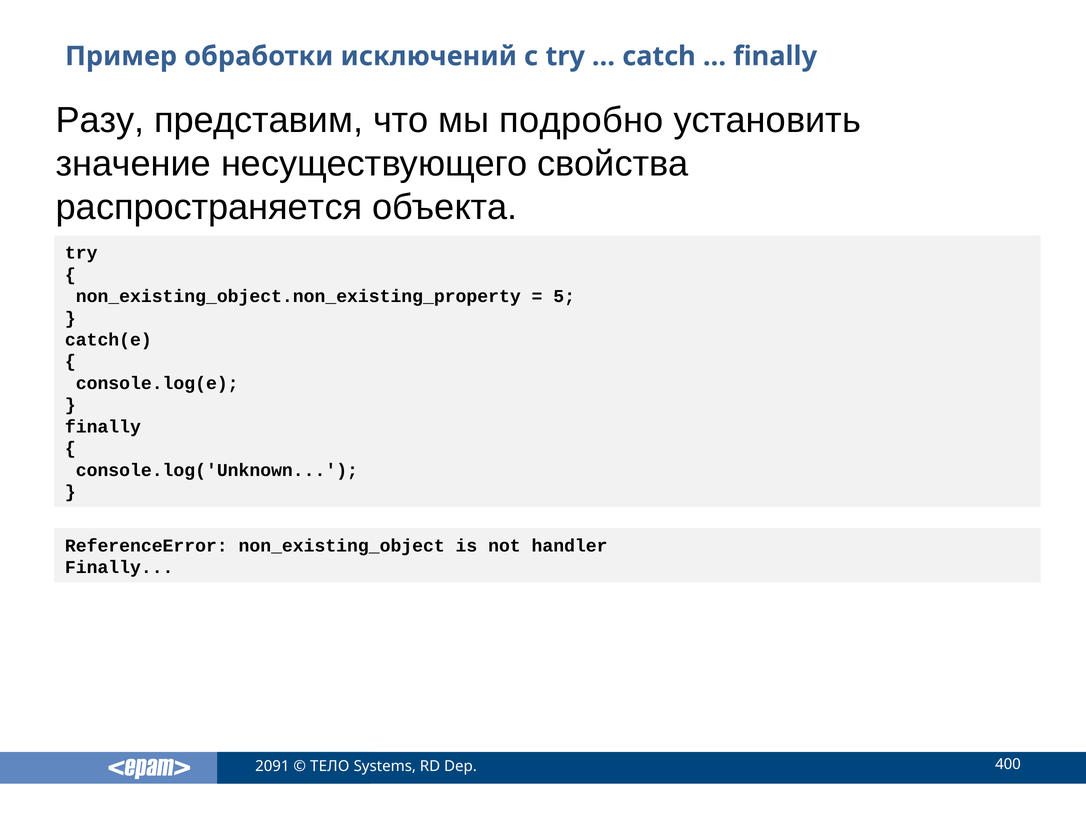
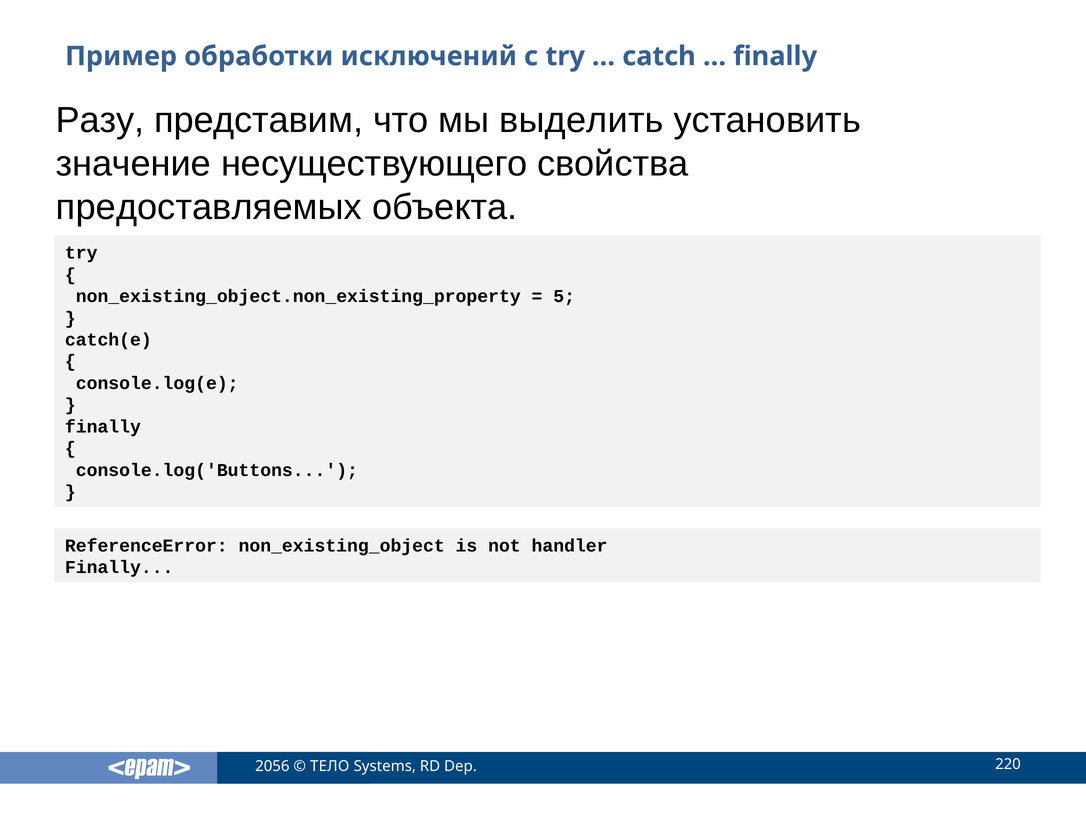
подробно: подробно -> выделить
распространяется: распространяется -> предоставляемых
console.log('Unknown: console.log('Unknown -> console.log('Buttons
2091: 2091 -> 2056
400: 400 -> 220
